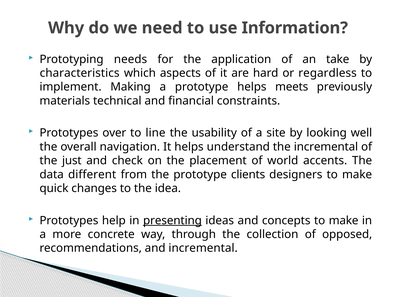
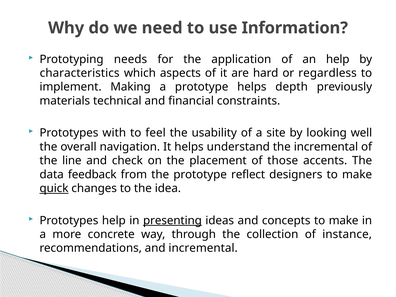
an take: take -> help
meets: meets -> depth
over: over -> with
line: line -> feel
just: just -> line
world: world -> those
different: different -> feedback
clients: clients -> reflect
quick underline: none -> present
opposed: opposed -> instance
